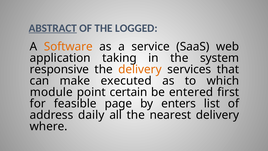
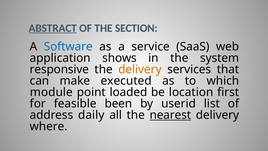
LOGGED: LOGGED -> SECTION
Software colour: orange -> blue
taking: taking -> shows
certain: certain -> loaded
entered: entered -> location
page: page -> been
enters: enters -> userid
nearest underline: none -> present
